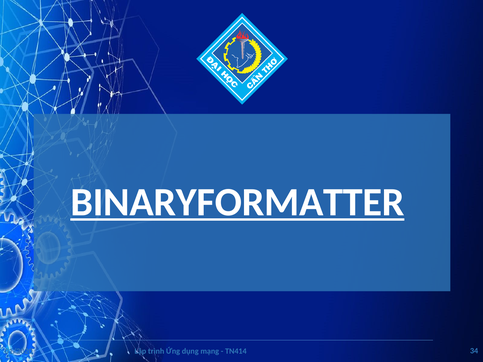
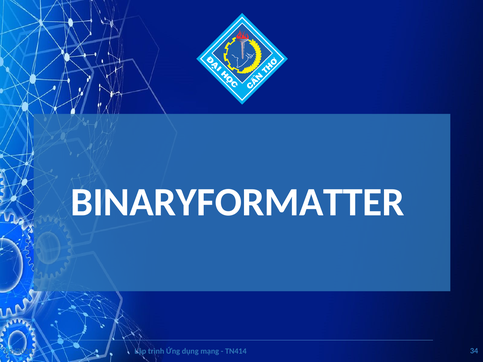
BINARYFORMATTER underline: present -> none
